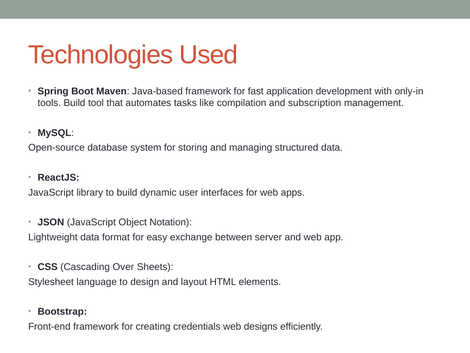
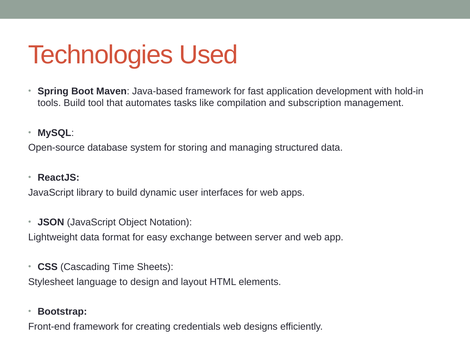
only-in: only-in -> hold-in
Over: Over -> Time
